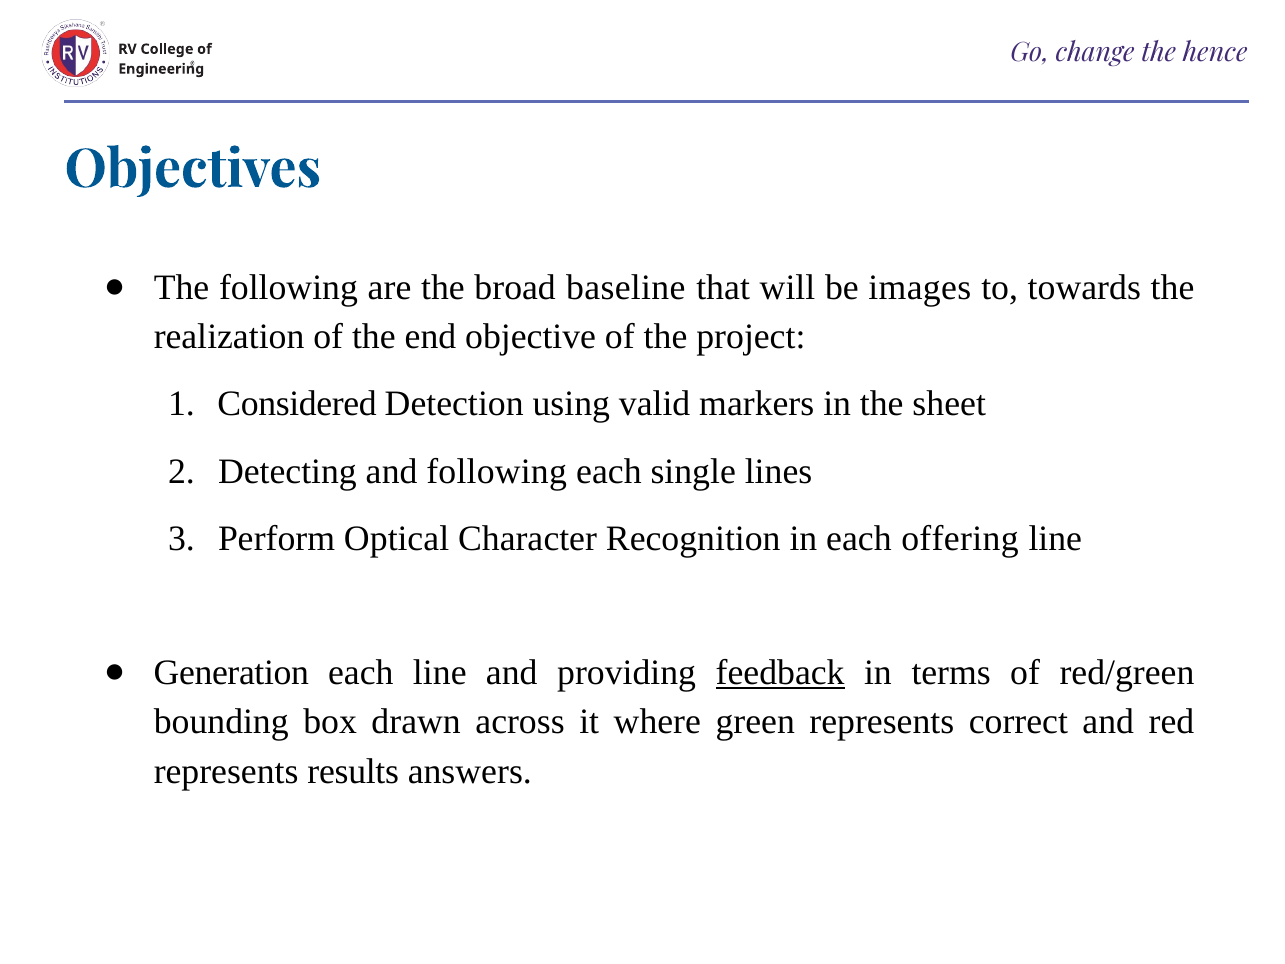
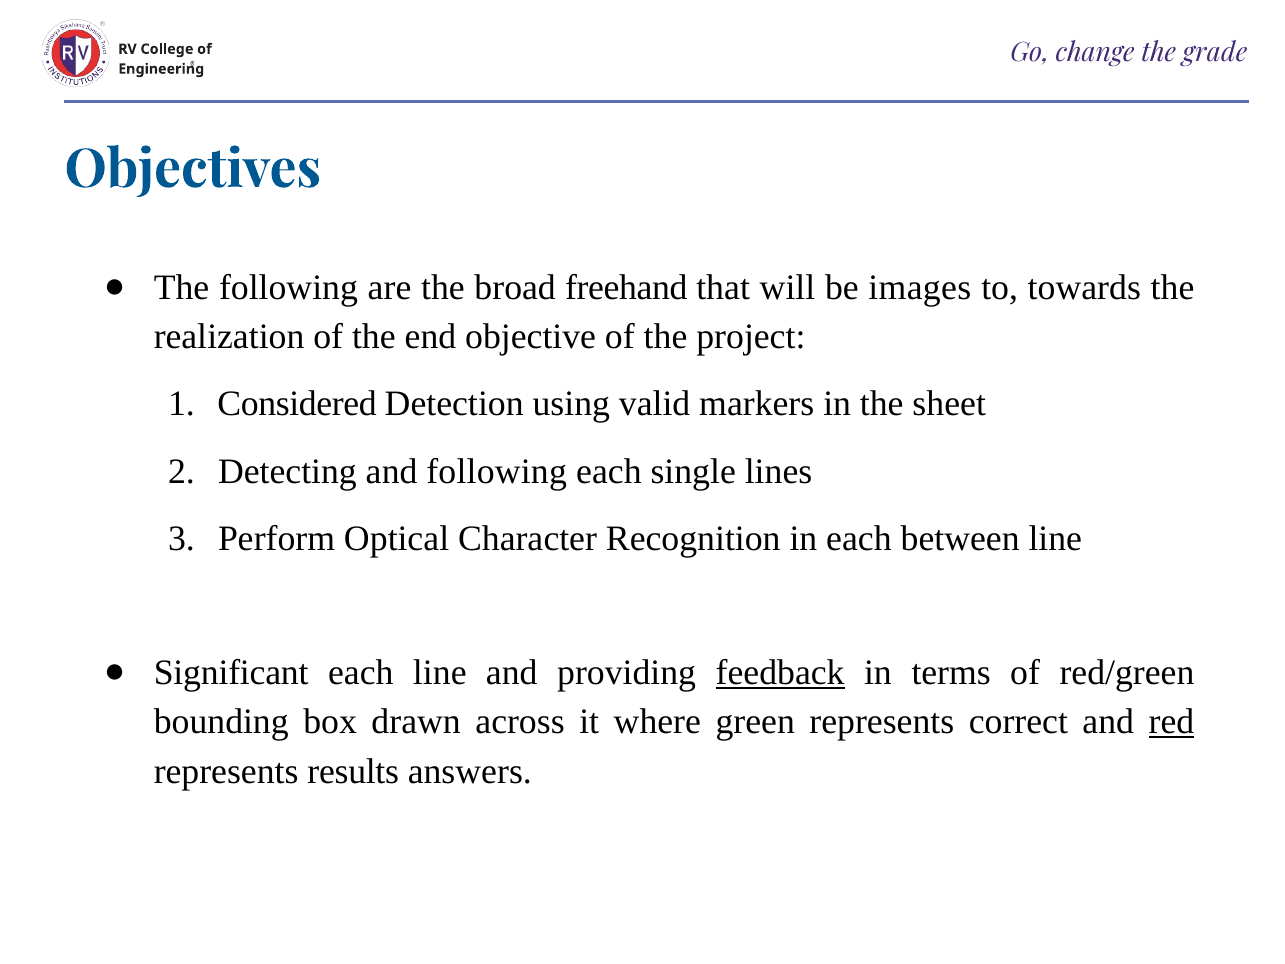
hence: hence -> grade
baseline: baseline -> freehand
offering: offering -> between
Generation: Generation -> Significant
red underline: none -> present
